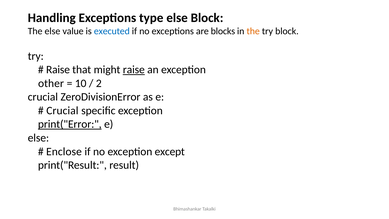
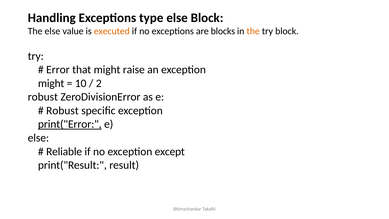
executed colour: blue -> orange
Raise at (58, 70): Raise -> Error
raise at (134, 70) underline: present -> none
other at (51, 83): other -> might
crucial at (43, 97): crucial -> robust
Crucial at (62, 111): Crucial -> Robust
Enclose: Enclose -> Reliable
